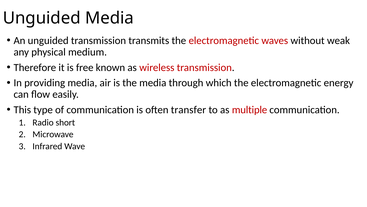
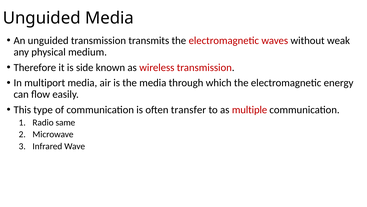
free: free -> side
providing: providing -> multiport
short: short -> same
